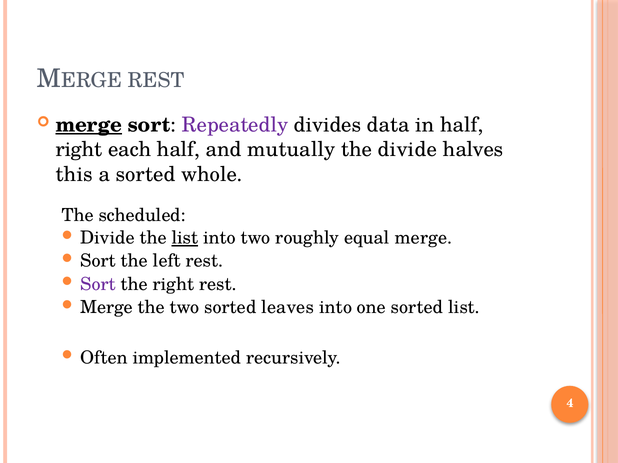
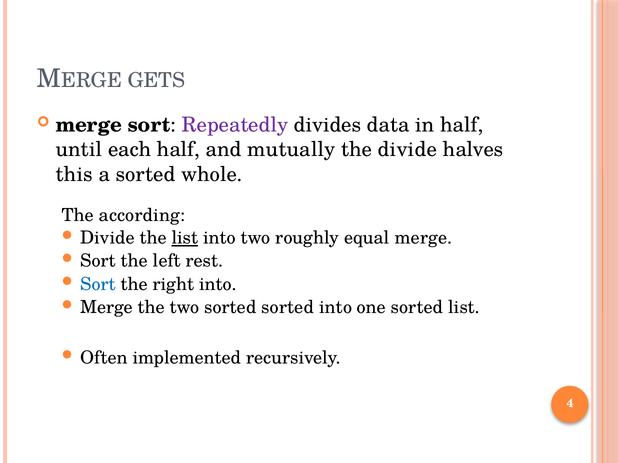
REST at (156, 81): REST -> GETS
merge at (89, 125) underline: present -> none
right at (79, 150): right -> until
scheduled: scheduled -> according
Sort at (98, 284) colour: purple -> blue
right rest: rest -> into
sorted leaves: leaves -> sorted
